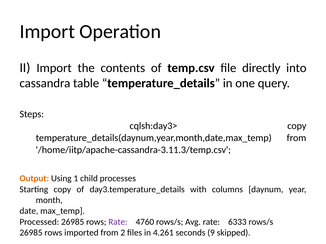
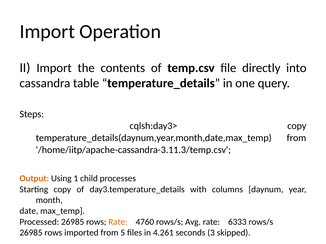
Rate at (118, 222) colour: purple -> orange
from 2: 2 -> 5
9: 9 -> 3
